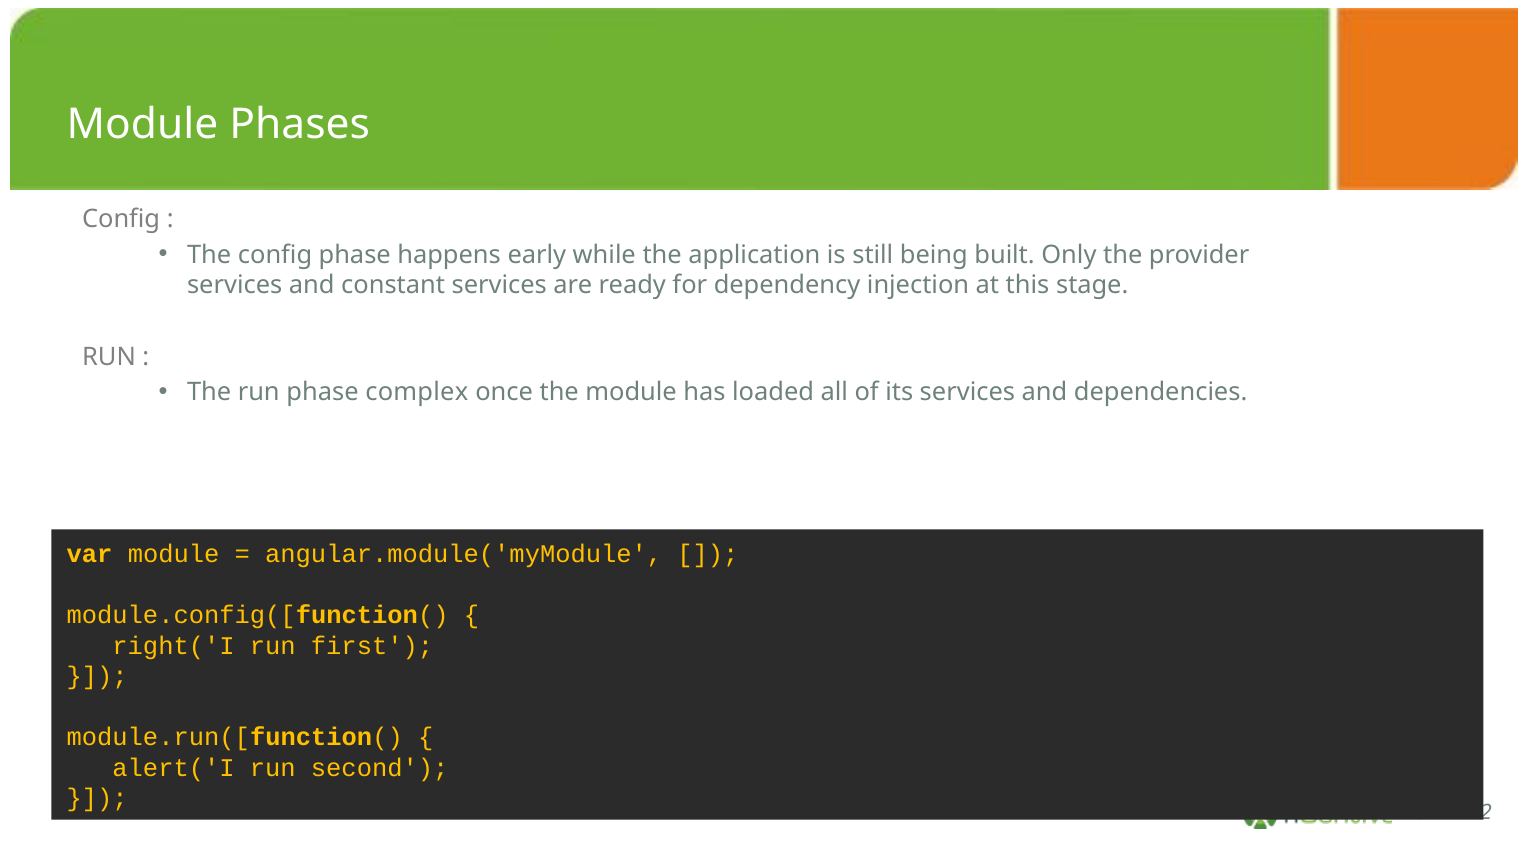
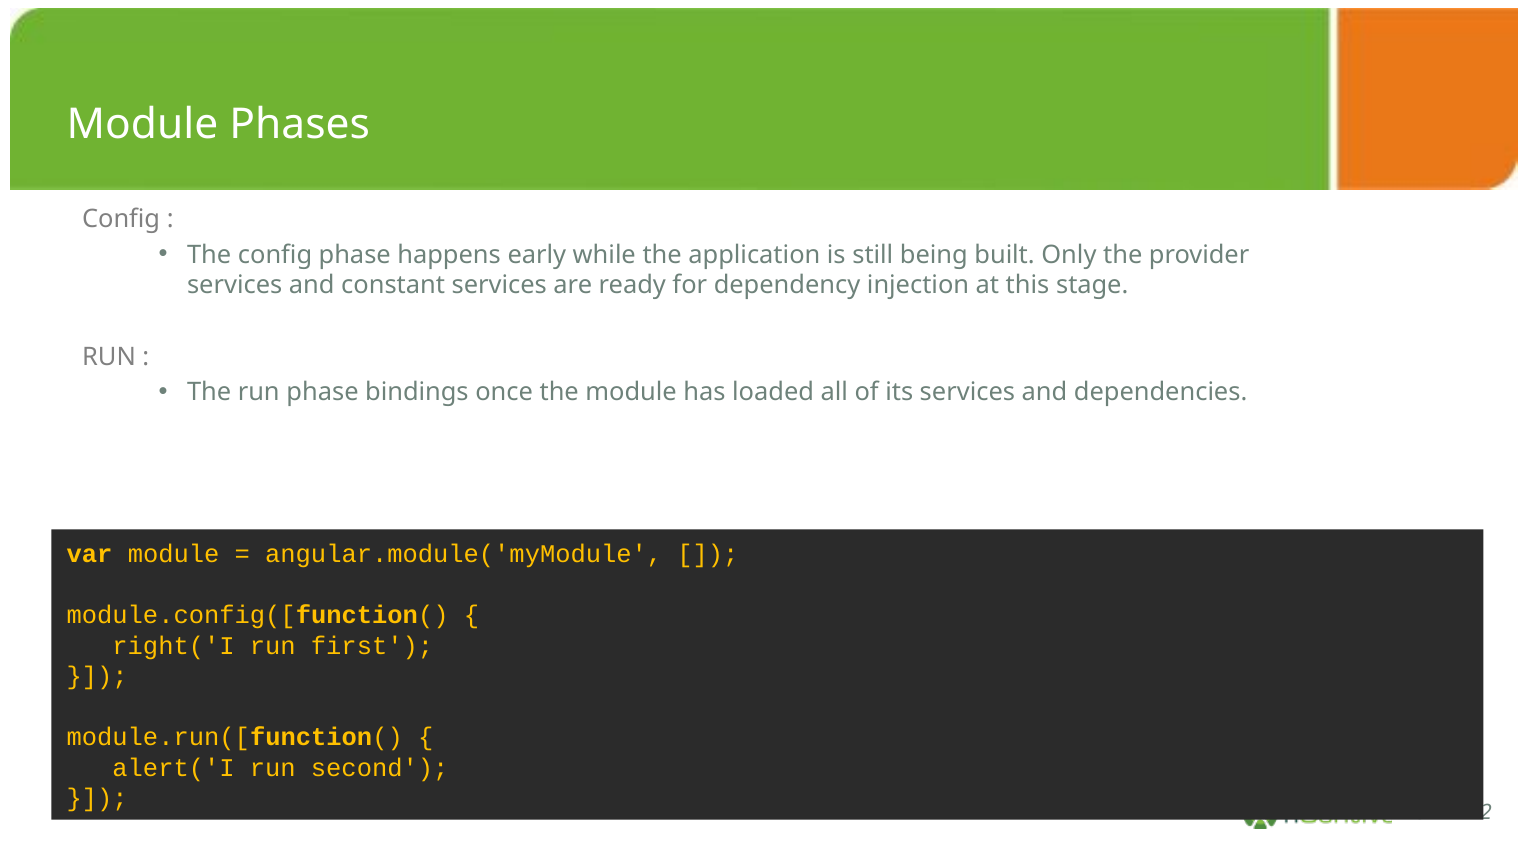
complex: complex -> bindings
